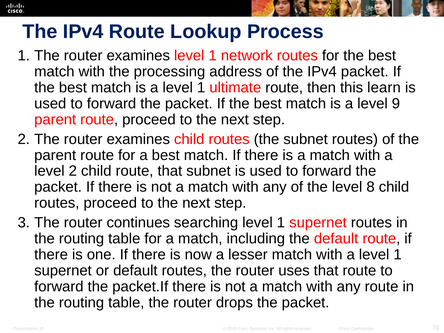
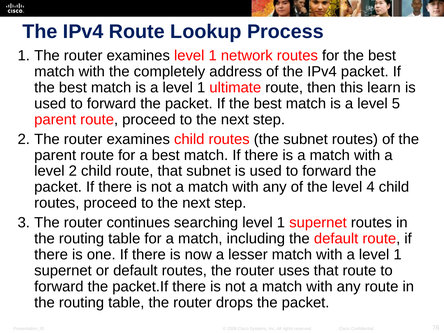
processing: processing -> completely
9: 9 -> 5
8: 8 -> 4
